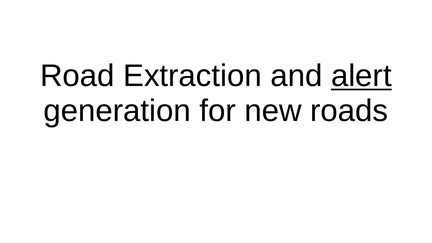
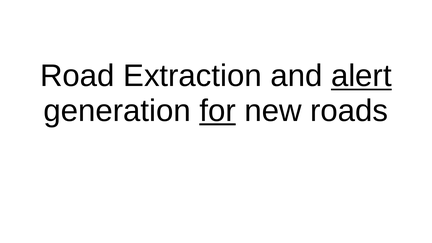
for underline: none -> present
